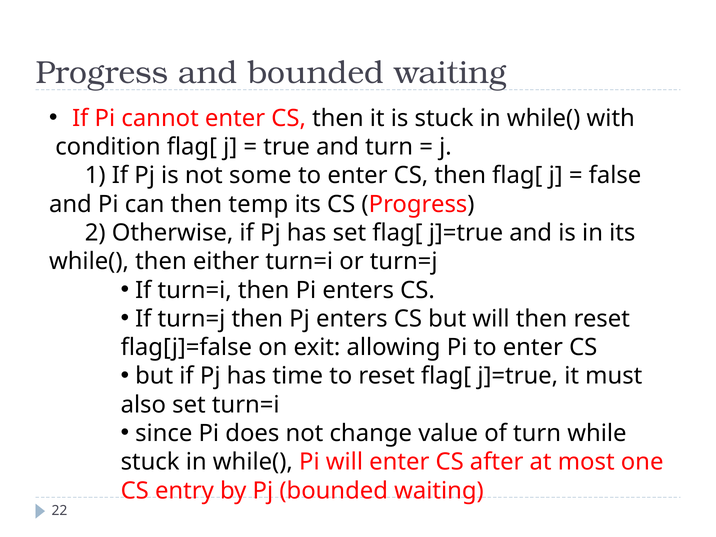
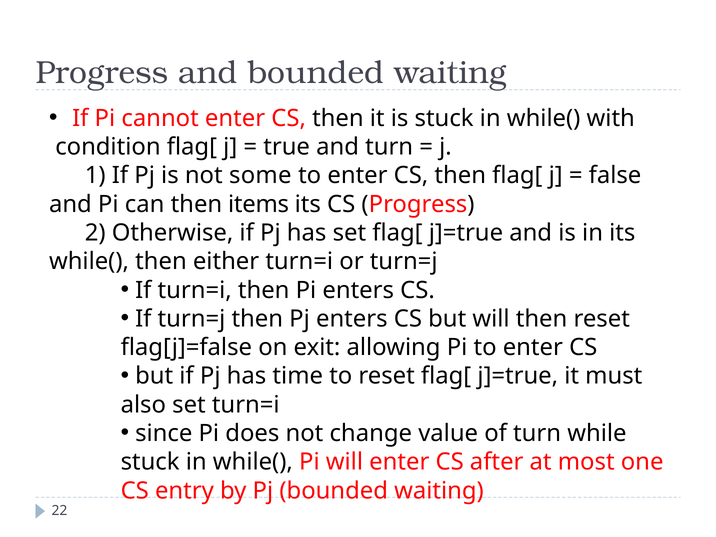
temp: temp -> items
